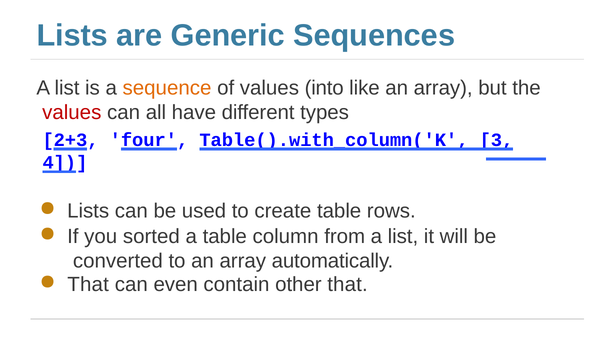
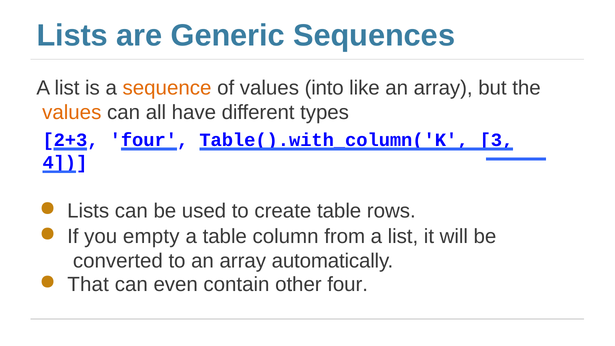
values at (72, 113) colour: red -> orange
sorted: sorted -> empty
other that: that -> four
